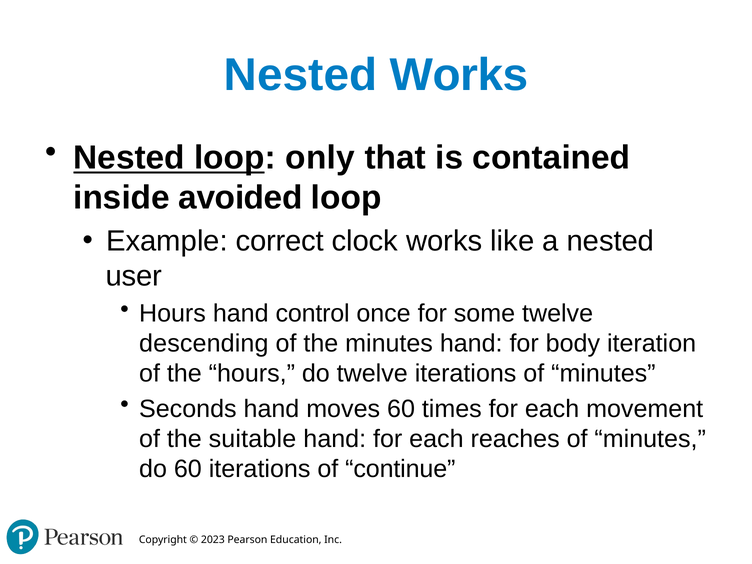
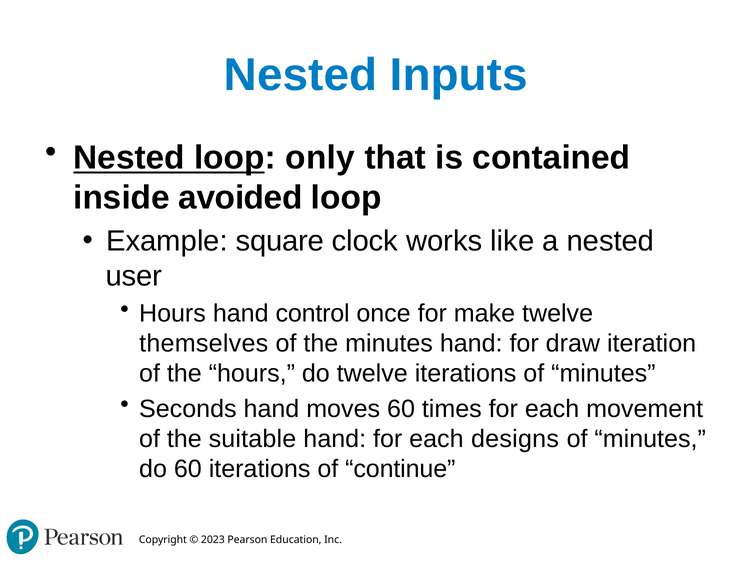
Nested Works: Works -> Inputs
correct: correct -> square
some: some -> make
descending: descending -> themselves
body: body -> draw
reaches: reaches -> designs
